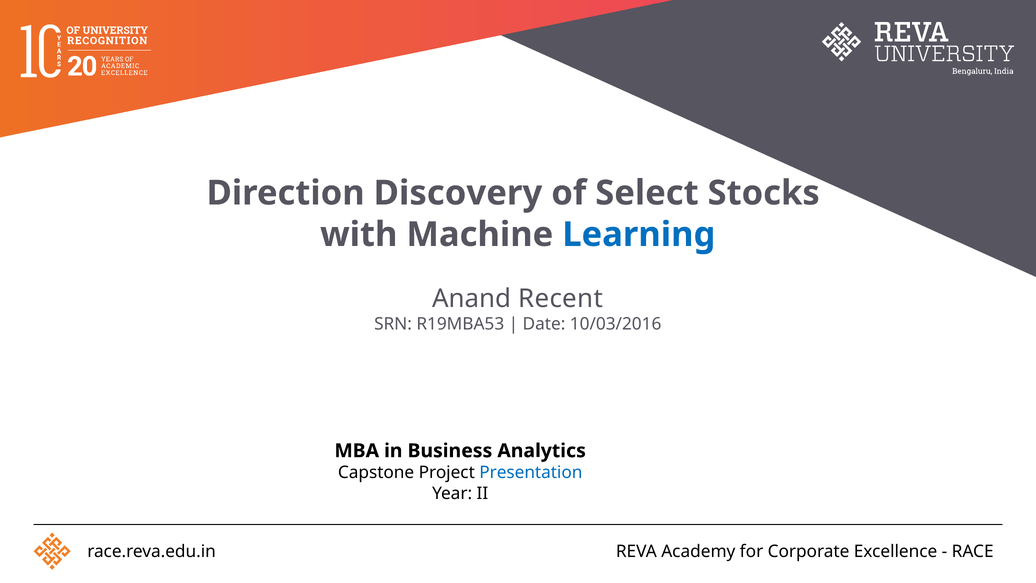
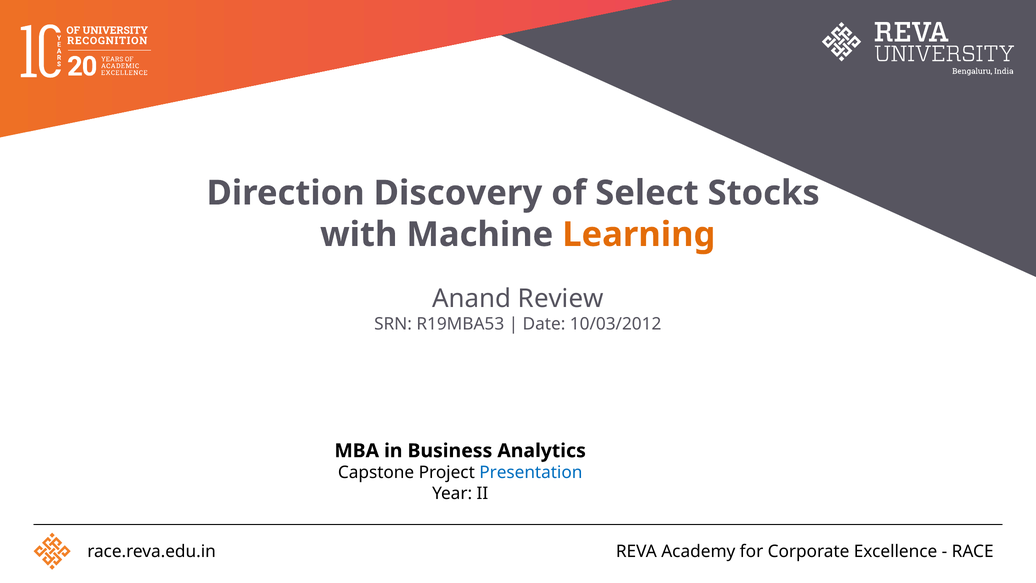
Learning colour: blue -> orange
Recent: Recent -> Review
10/03/2016: 10/03/2016 -> 10/03/2012
